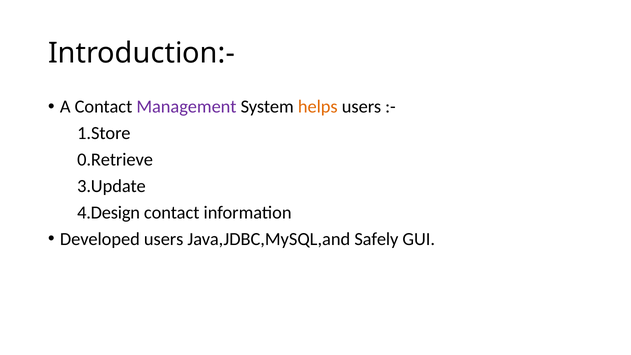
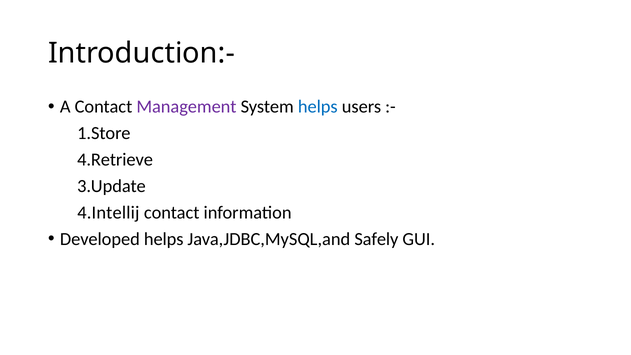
helps at (318, 107) colour: orange -> blue
0.Retrieve: 0.Retrieve -> 4.Retrieve
4.Design: 4.Design -> 4.Intellij
Developed users: users -> helps
